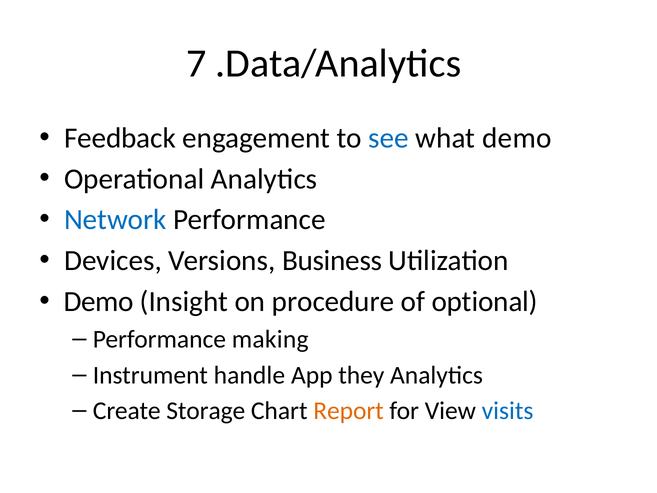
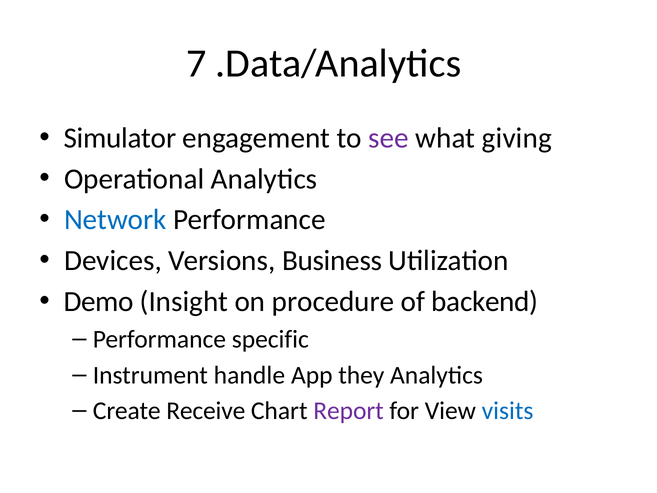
Feedback: Feedback -> Simulator
see colour: blue -> purple
what demo: demo -> giving
optional: optional -> backend
making: making -> specific
Storage: Storage -> Receive
Report colour: orange -> purple
